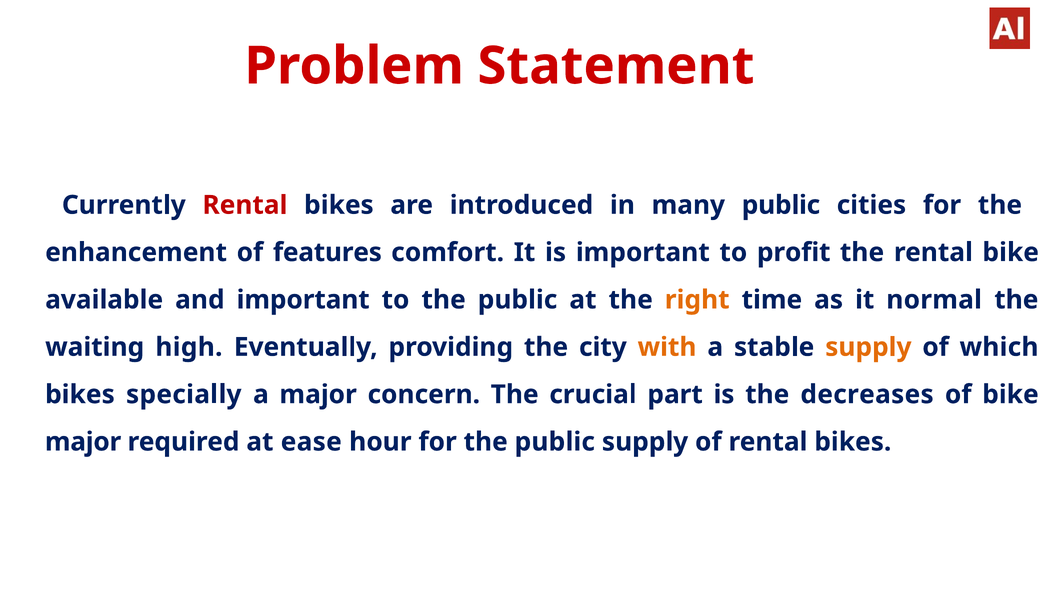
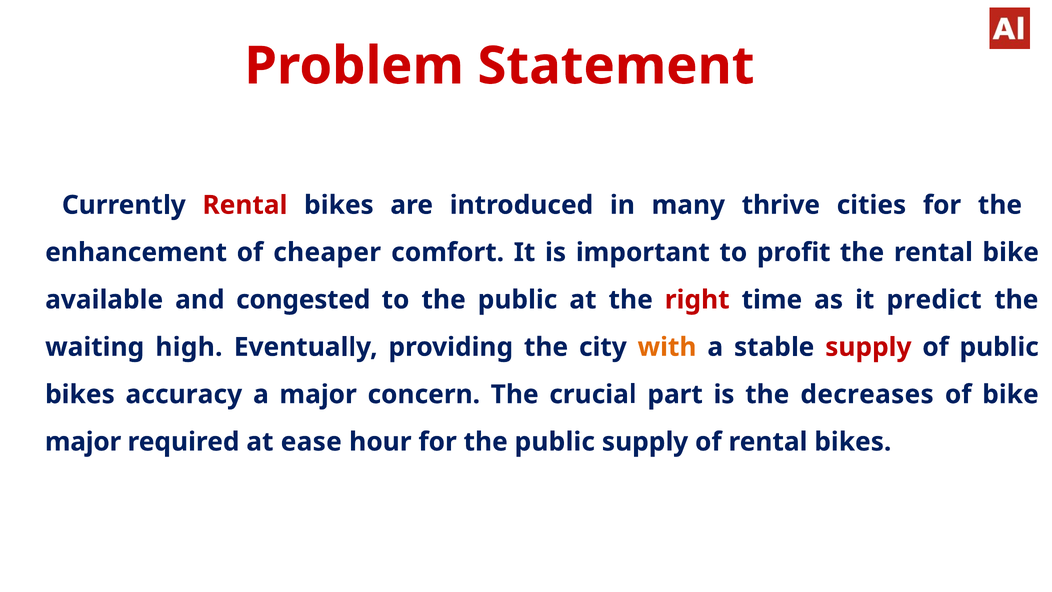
many public: public -> thrive
features: features -> cheaper
and important: important -> congested
right colour: orange -> red
normal: normal -> predict
supply at (868, 347) colour: orange -> red
of which: which -> public
specially: specially -> accuracy
